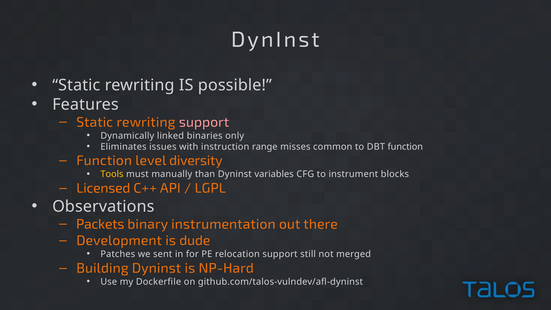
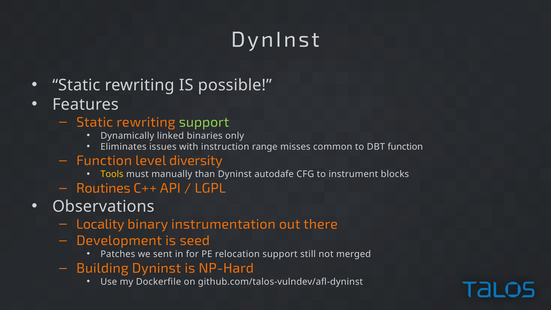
support at (204, 122) colour: pink -> light green
variables: variables -> autodafe
Licensed: Licensed -> Routines
Packets: Packets -> Locality
dude: dude -> seed
